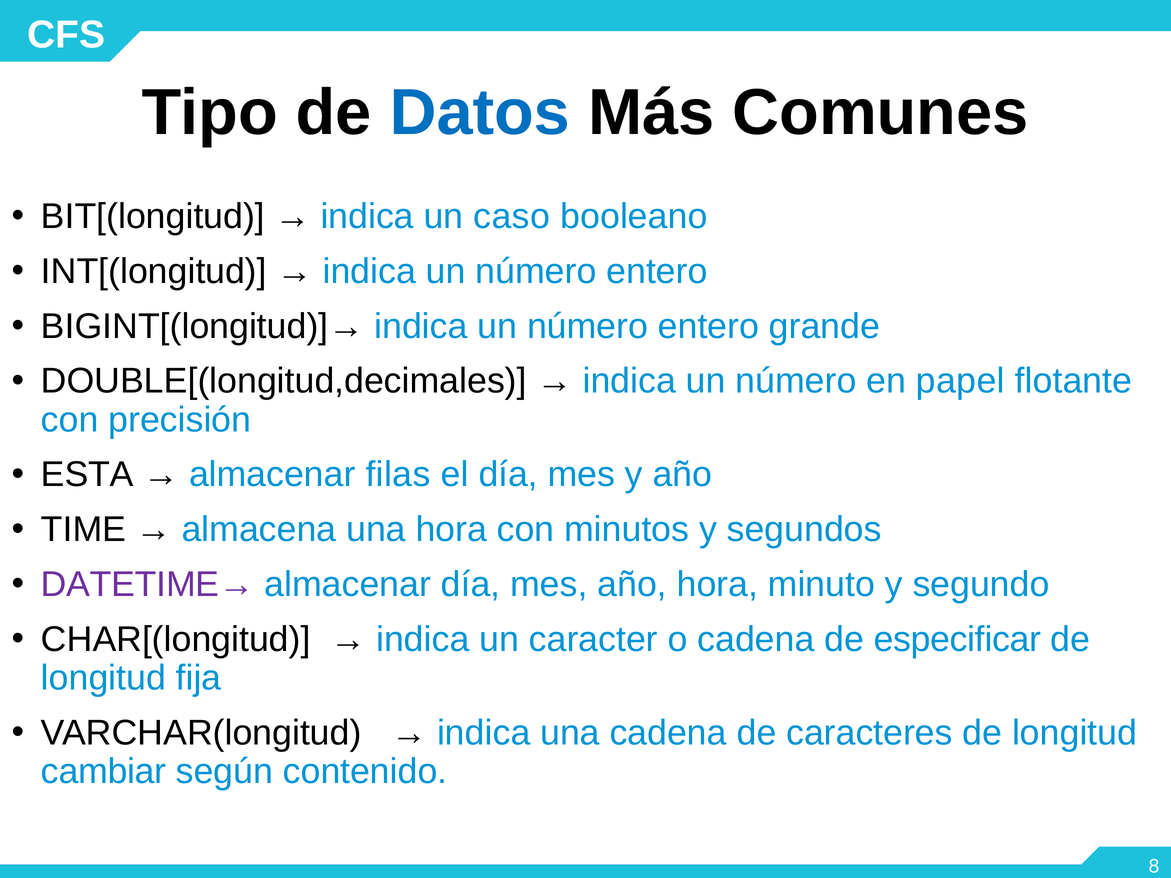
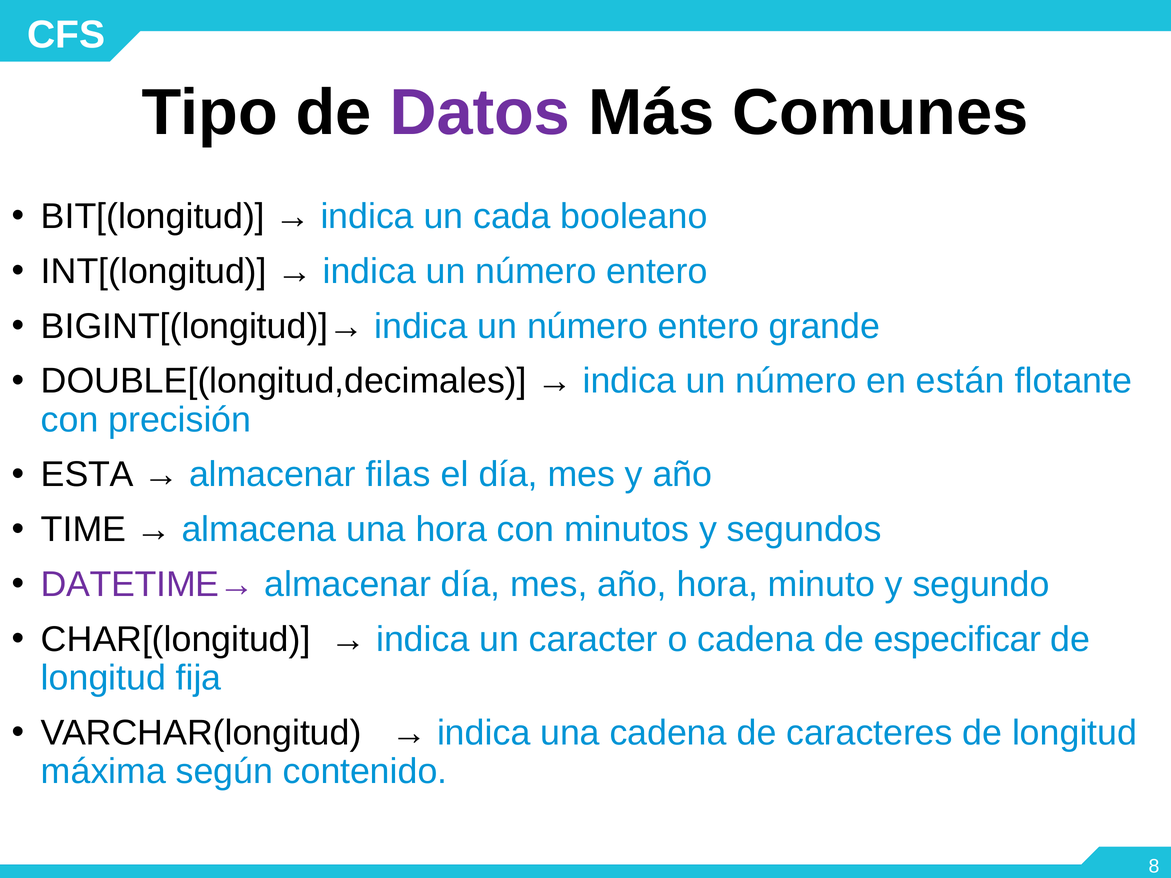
Datos colour: blue -> purple
caso: caso -> cada
papel: papel -> están
cambiar: cambiar -> máxima
